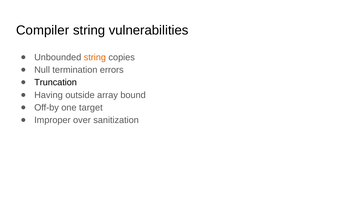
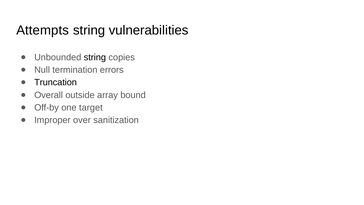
Compiler: Compiler -> Attempts
string at (95, 57) colour: orange -> black
Having: Having -> Overall
